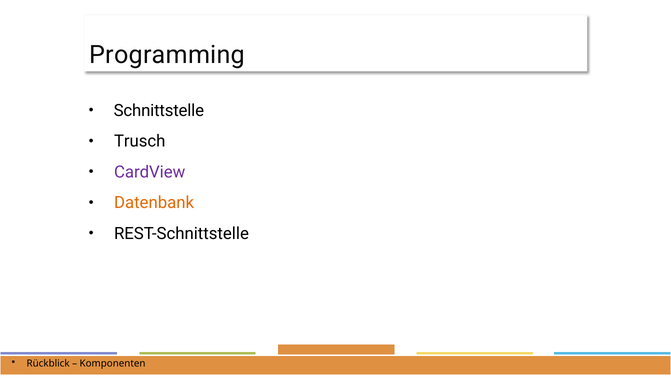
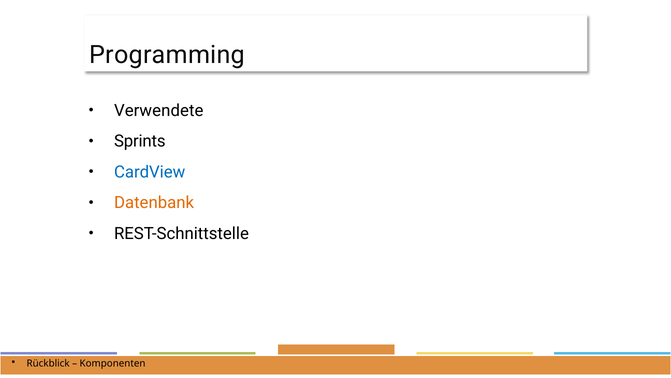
Schnittstelle: Schnittstelle -> Verwendete
Trusch: Trusch -> Sprints
CardView colour: purple -> blue
